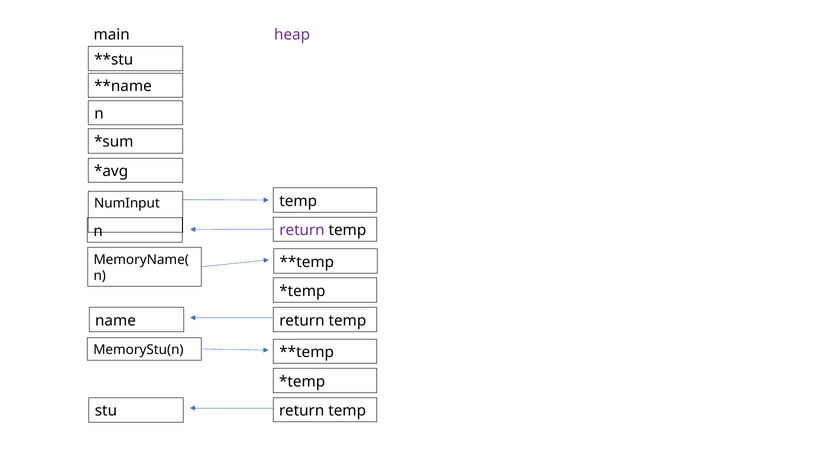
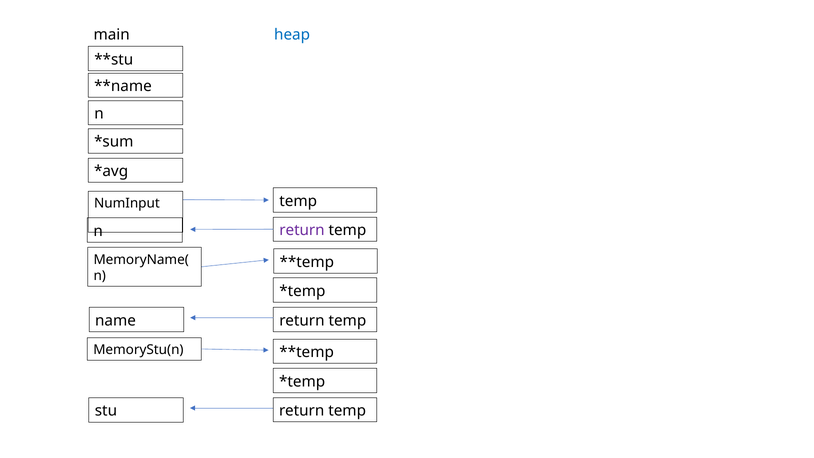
heap colour: purple -> blue
